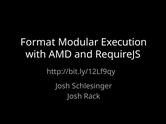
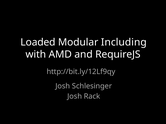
Format: Format -> Loaded
Execution: Execution -> Including
